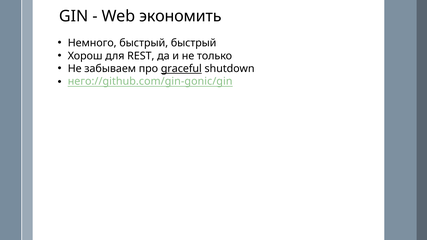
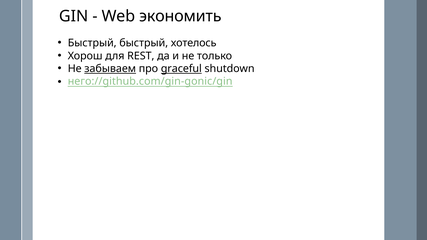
Немного at (92, 43): Немного -> Быстрый
быстрый быстрый: быстрый -> хотелось
забываем underline: none -> present
